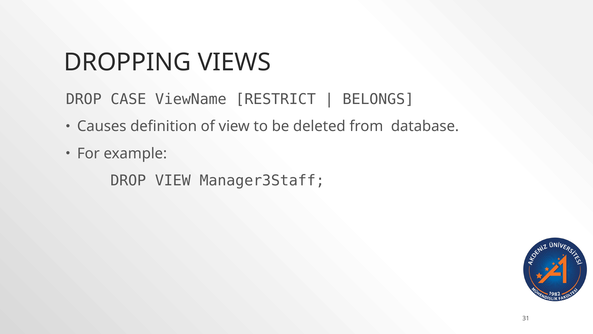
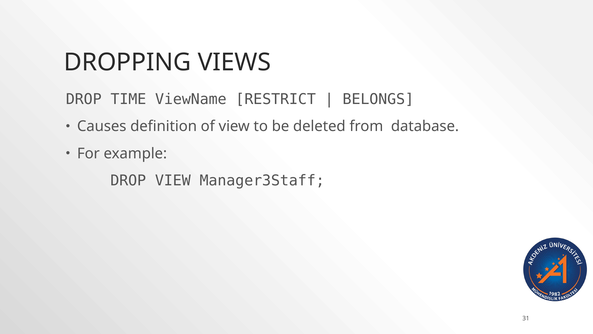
CASE: CASE -> TIME
